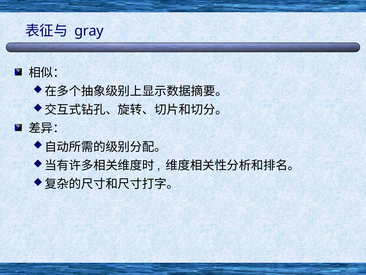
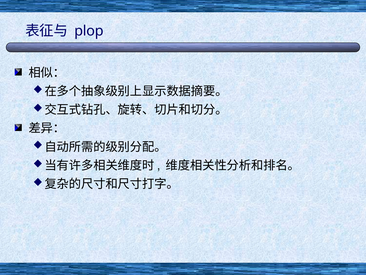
gray: gray -> plop
